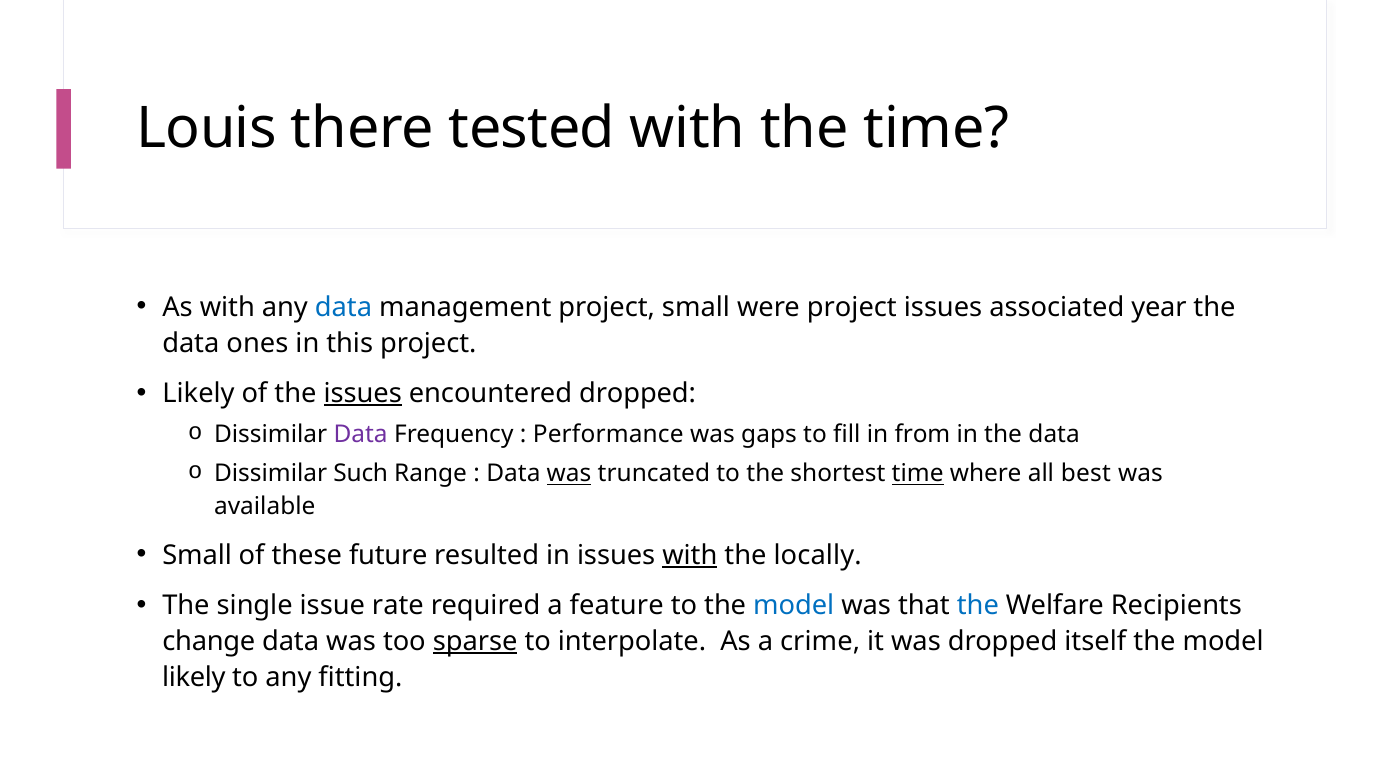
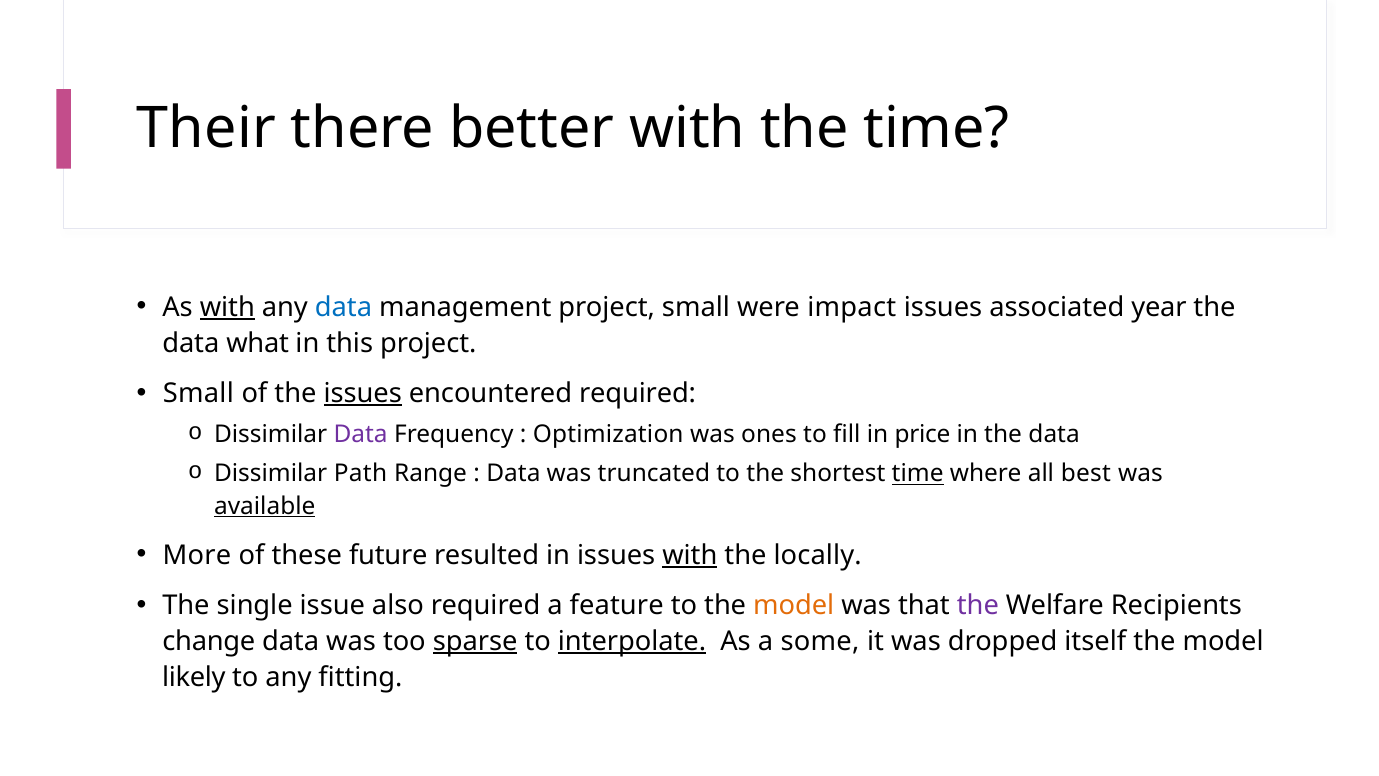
Louis: Louis -> Their
tested: tested -> better
with at (227, 307) underline: none -> present
were project: project -> impact
ones: ones -> what
Likely at (198, 393): Likely -> Small
encountered dropped: dropped -> required
Performance: Performance -> Optimization
gaps: gaps -> ones
from: from -> price
Such: Such -> Path
was at (569, 474) underline: present -> none
available underline: none -> present
Small at (197, 555): Small -> More
rate: rate -> also
model at (794, 605) colour: blue -> orange
the at (978, 605) colour: blue -> purple
interpolate underline: none -> present
crime: crime -> some
